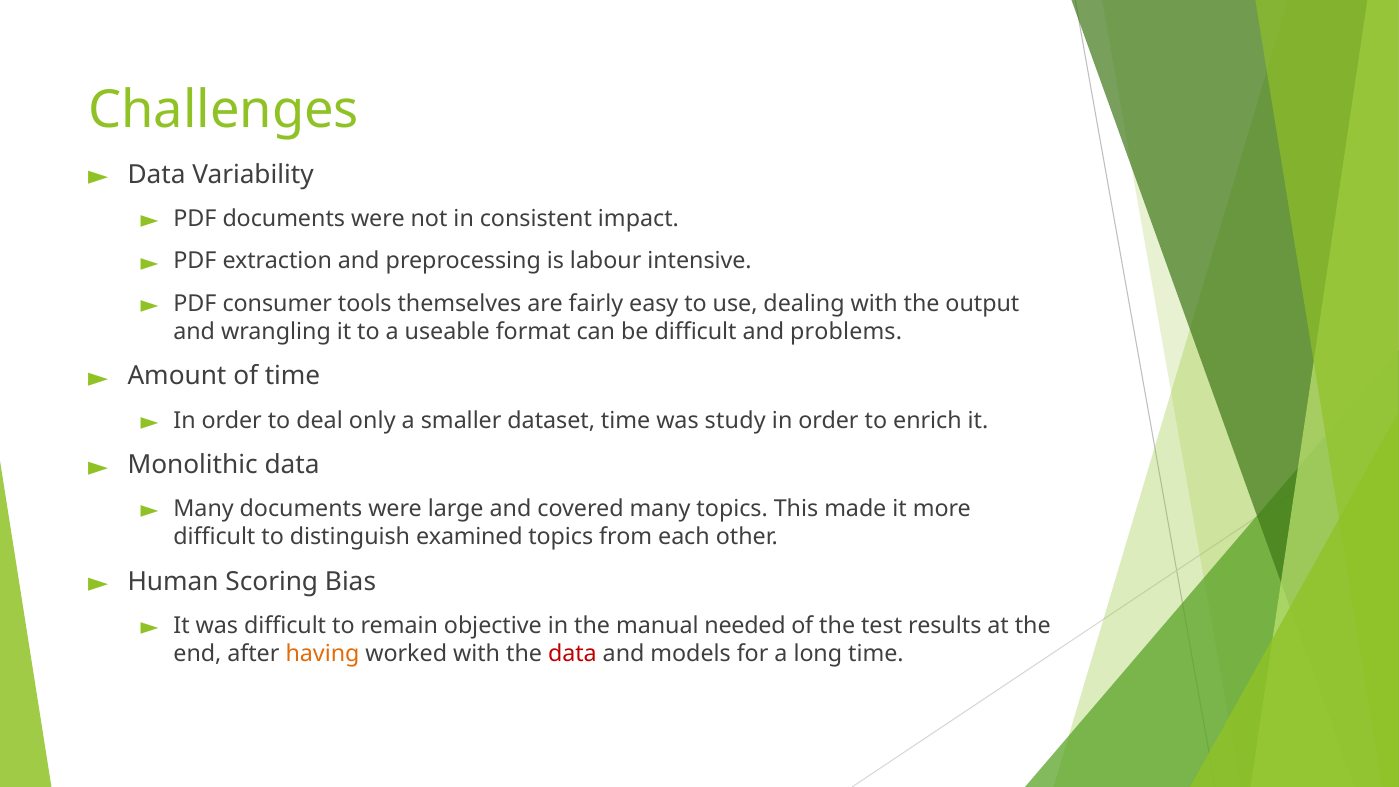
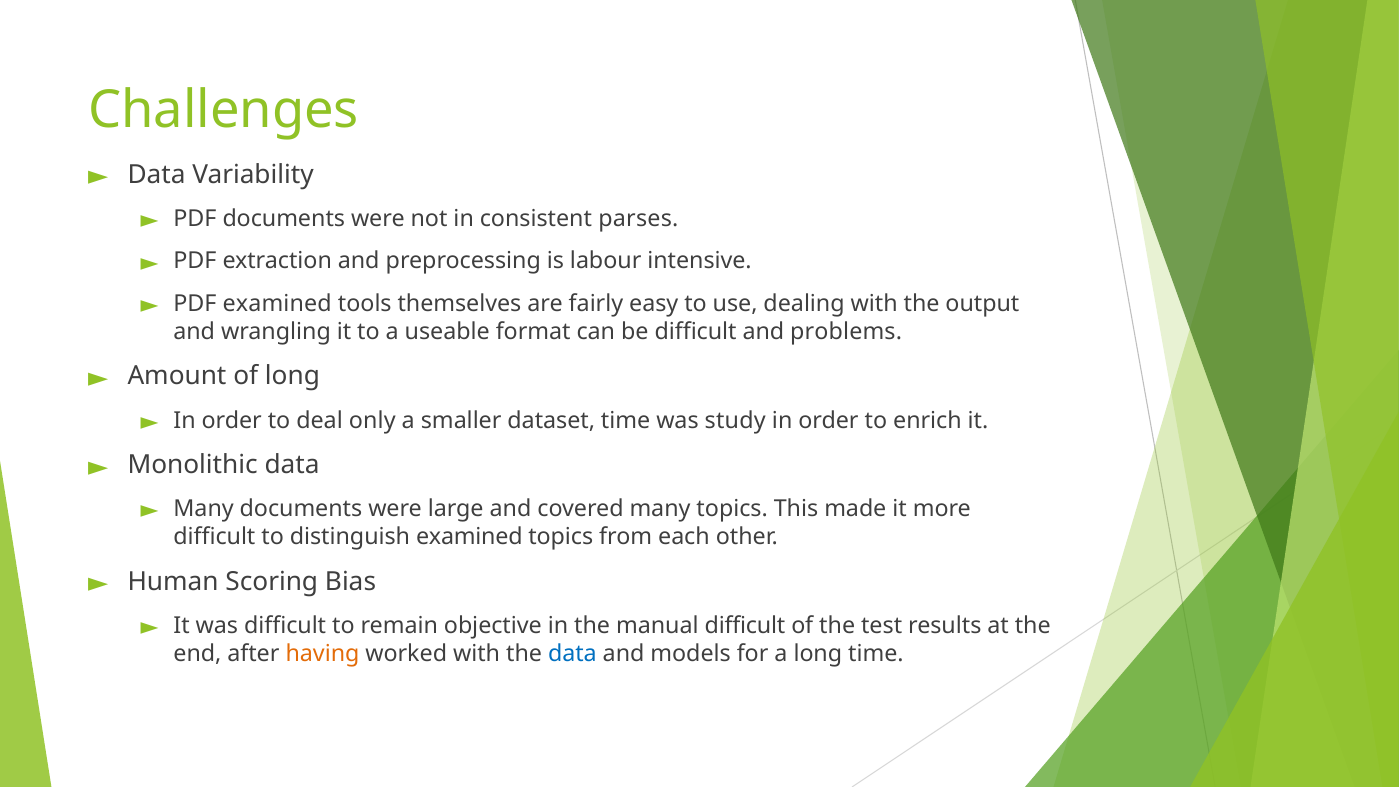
impact: impact -> parses
PDF consumer: consumer -> examined
of time: time -> long
manual needed: needed -> difficult
data at (572, 654) colour: red -> blue
